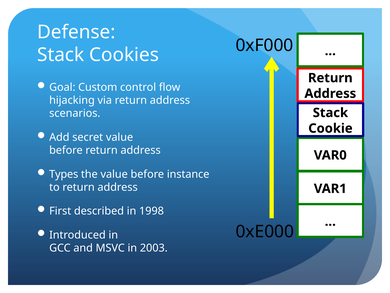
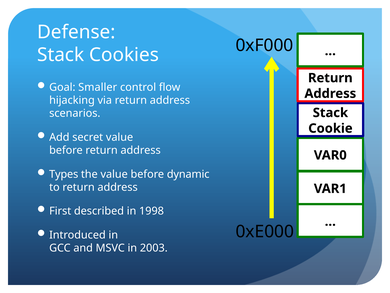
Custom: Custom -> Smaller
instance: instance -> dynamic
